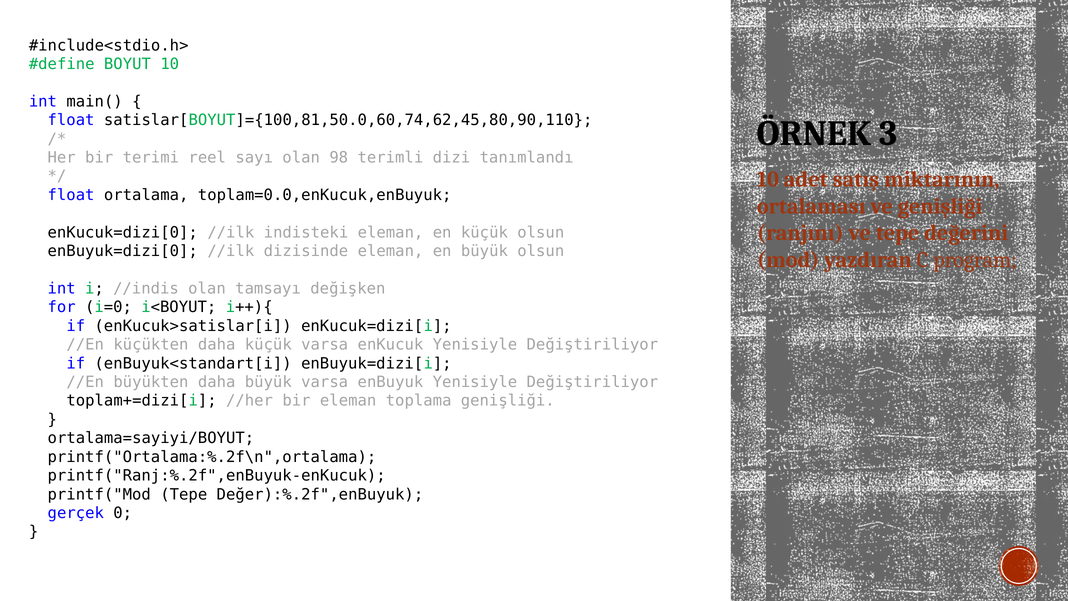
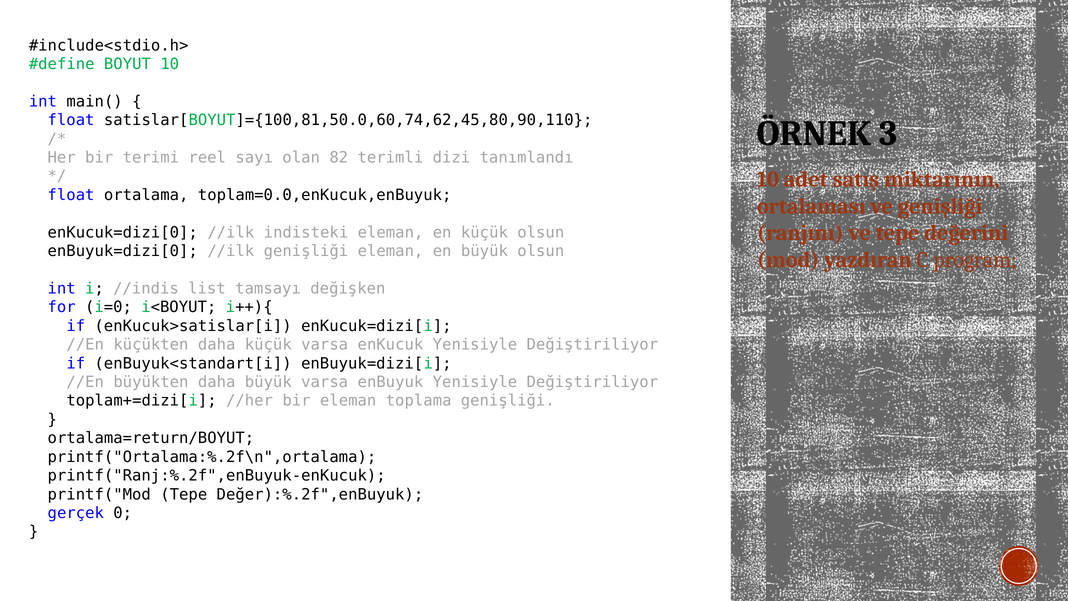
98: 98 -> 82
//ilk dizisinde: dizisinde -> genişliği
//indis olan: olan -> list
ortalama=sayiyi/BOYUT: ortalama=sayiyi/BOYUT -> ortalama=return/BOYUT
